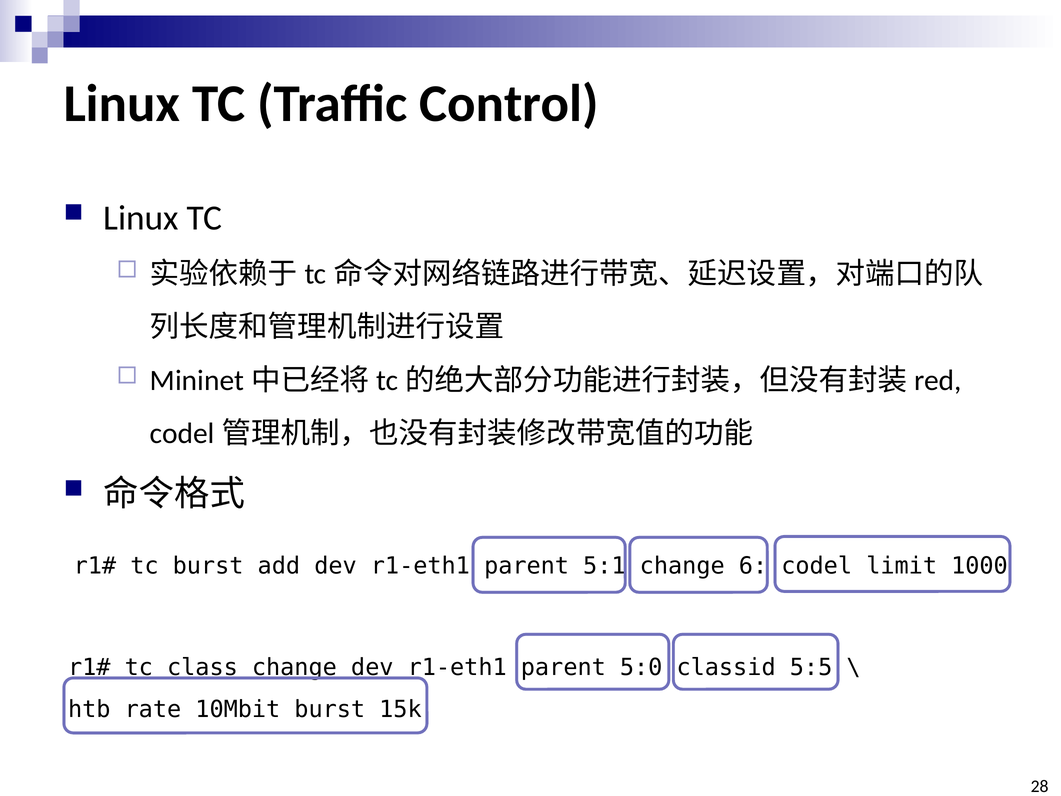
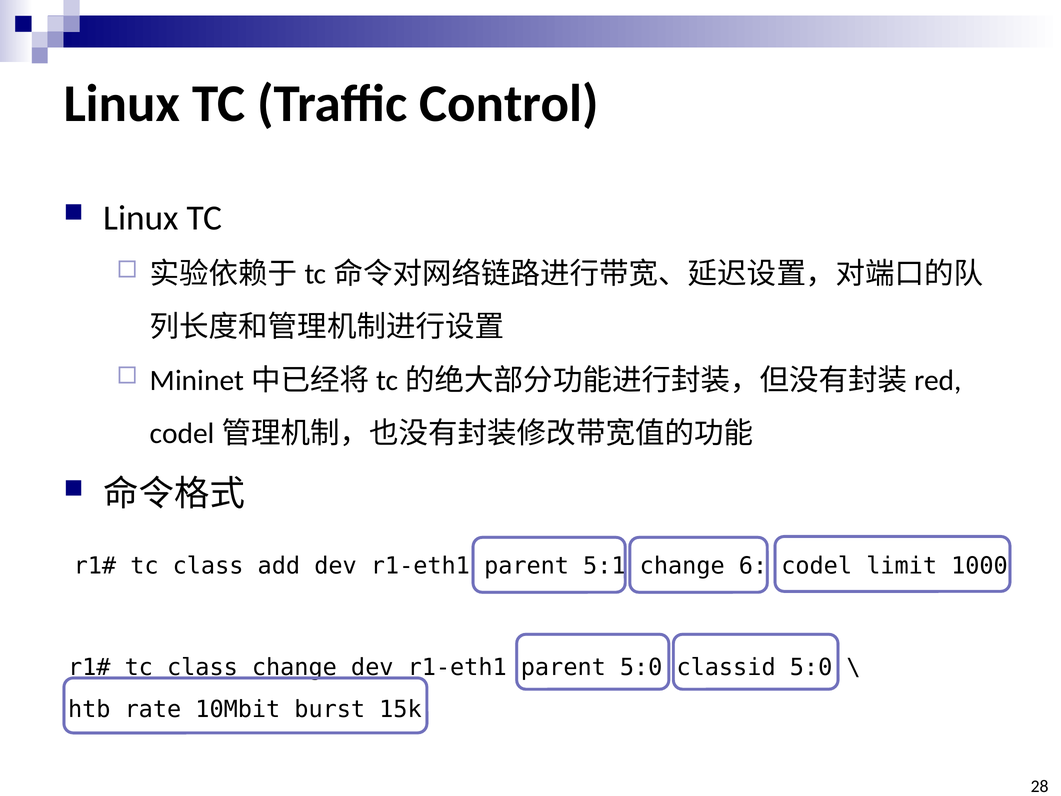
burst at (208, 566): burst -> class
classid 5:5: 5:5 -> 5:0
